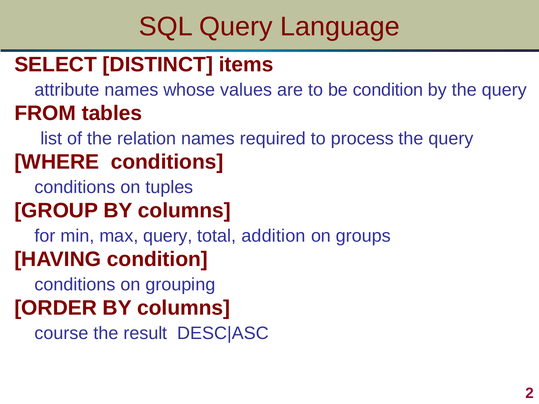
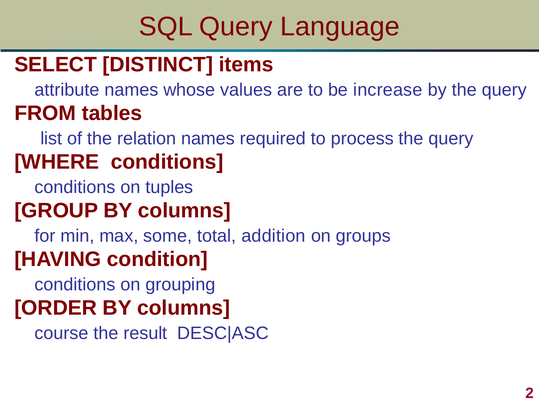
be condition: condition -> increase
max query: query -> some
